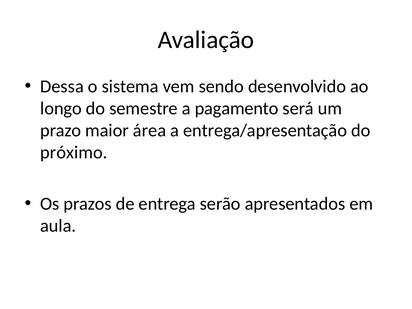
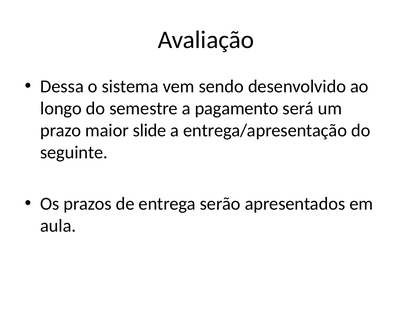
área: área -> slide
próximo: próximo -> seguinte
